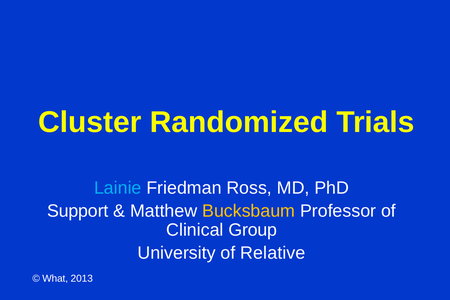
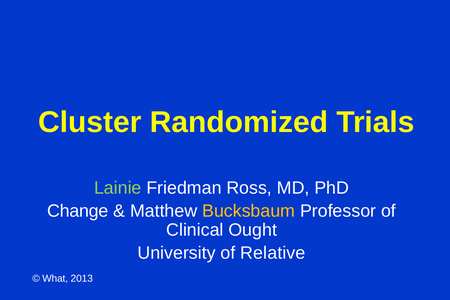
Lainie colour: light blue -> light green
Support: Support -> Change
Group: Group -> Ought
